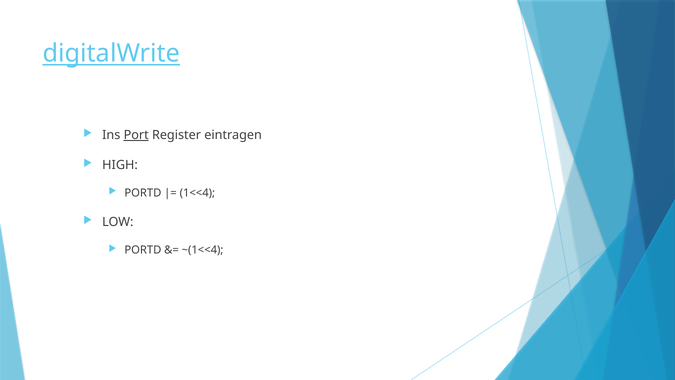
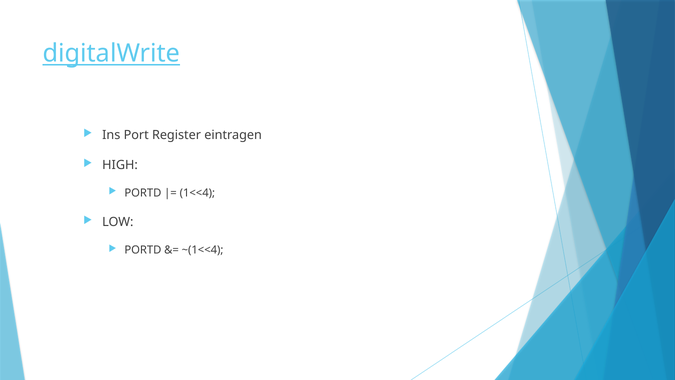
Port underline: present -> none
